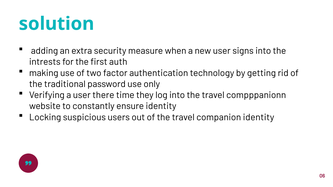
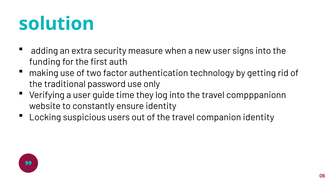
intrests: intrests -> funding
there: there -> guide
